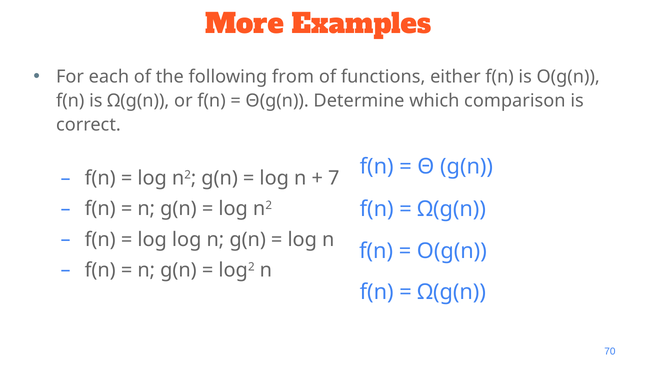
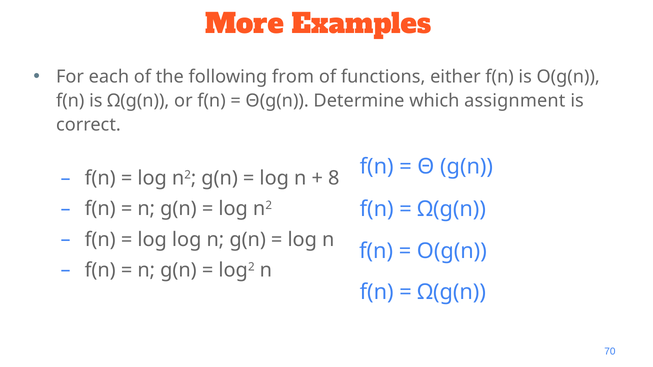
comparison: comparison -> assignment
7: 7 -> 8
